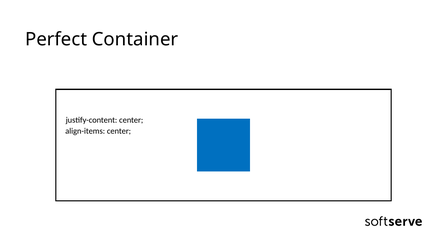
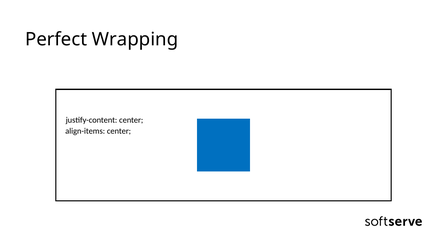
Container: Container -> Wrapping
